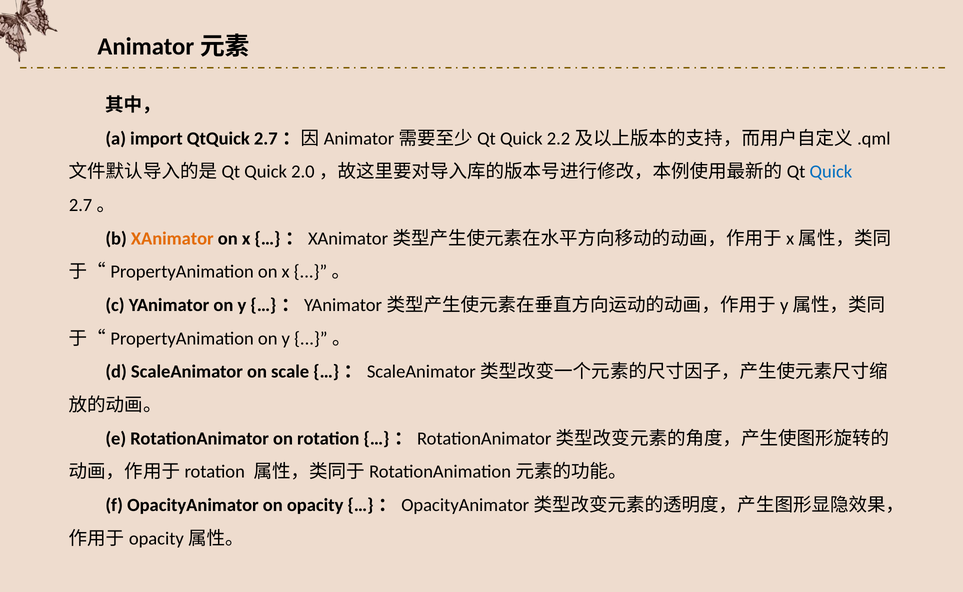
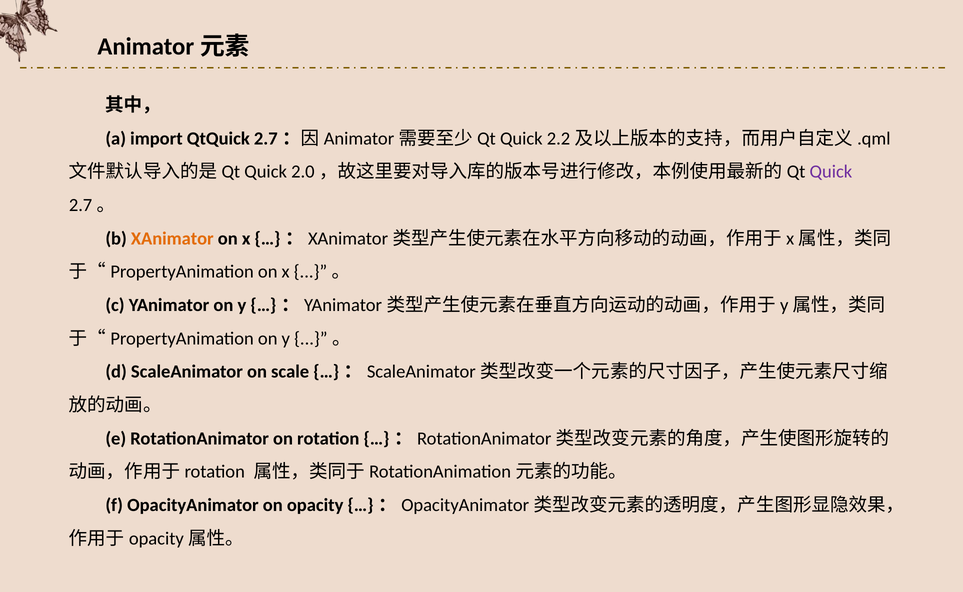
Quick at (831, 172) colour: blue -> purple
